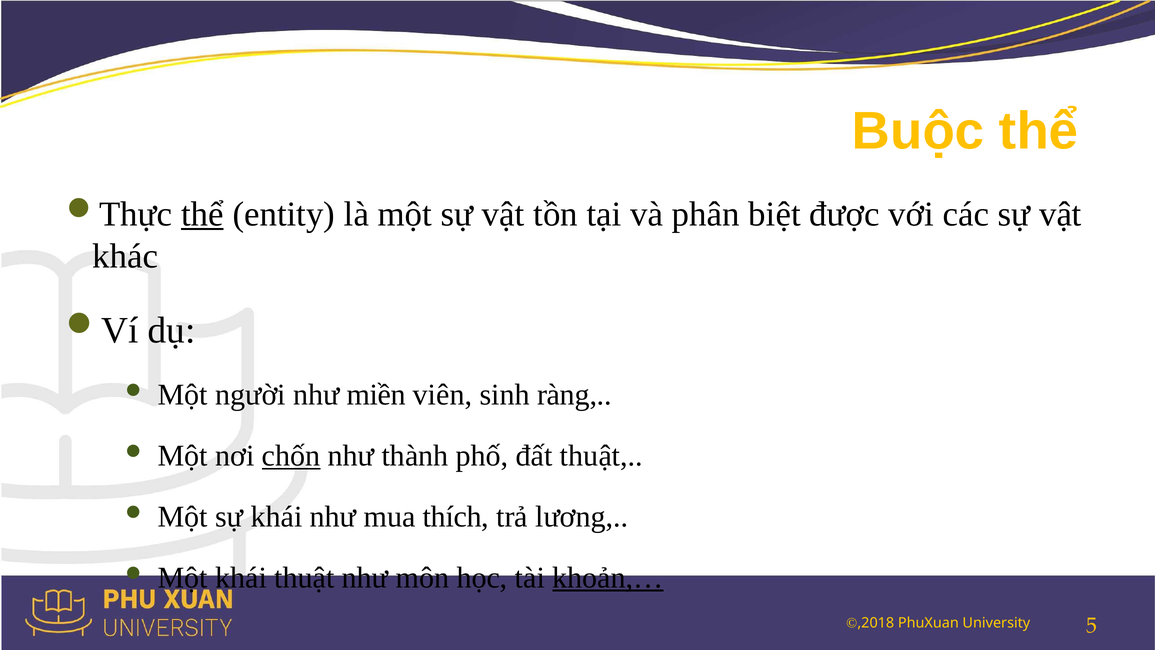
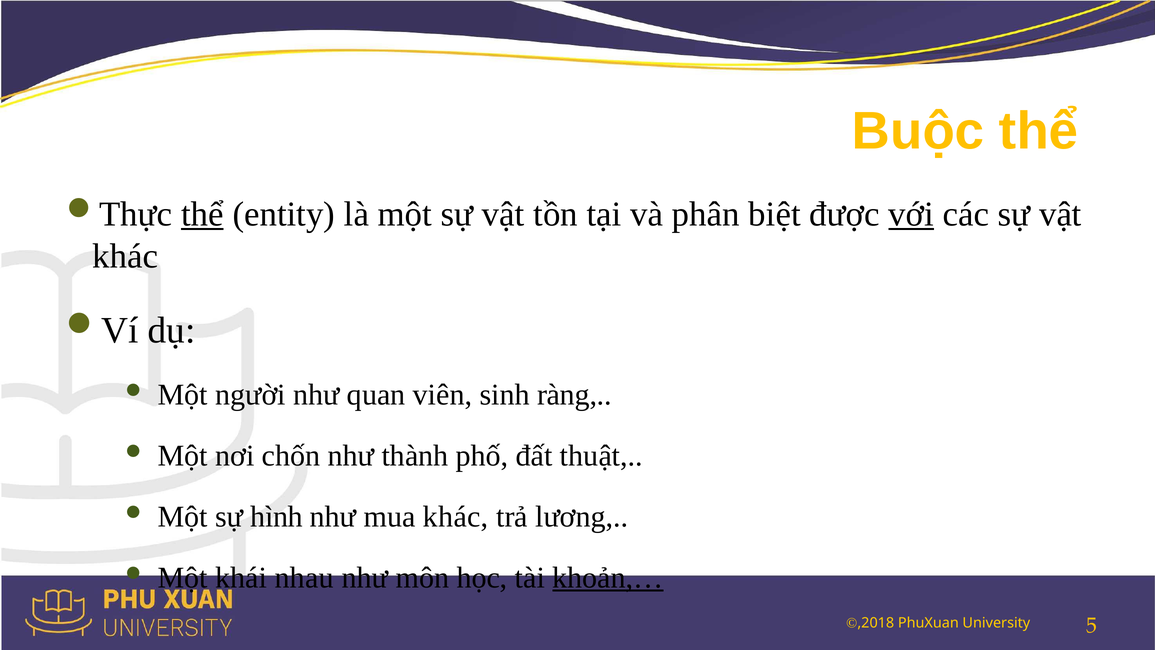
với underline: none -> present
miền: miền -> quan
chốn underline: present -> none
sự khái: khái -> hình
mua thích: thích -> khác
khái thuật: thuật -> nhau
